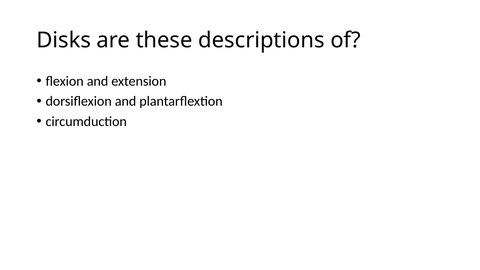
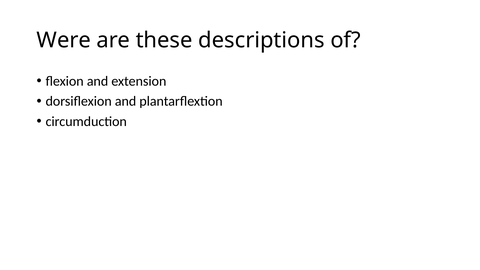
Disks: Disks -> Were
